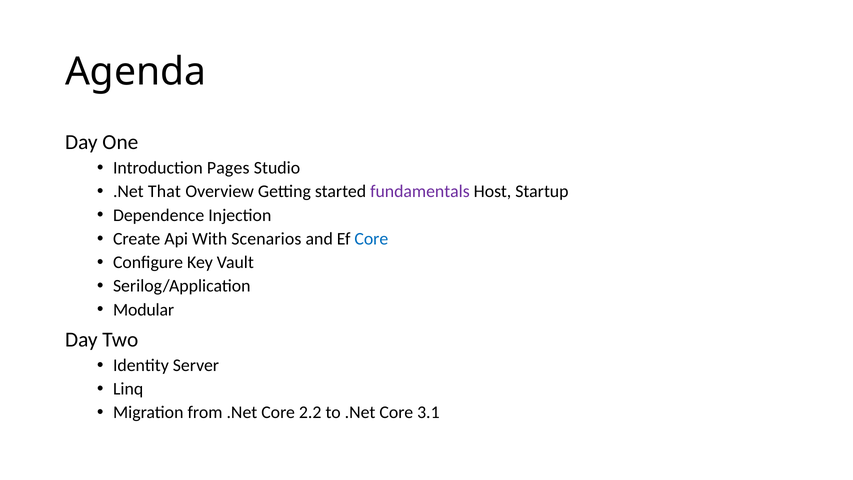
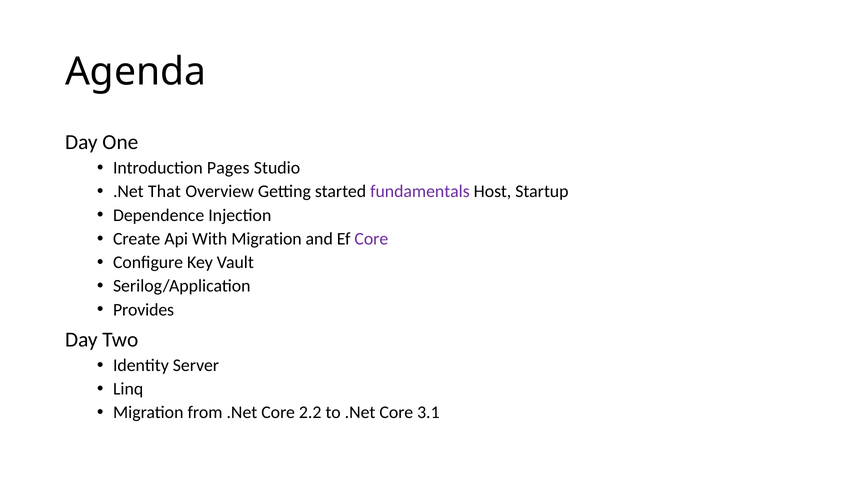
With Scenarios: Scenarios -> Migration
Core at (371, 239) colour: blue -> purple
Modular: Modular -> Provides
